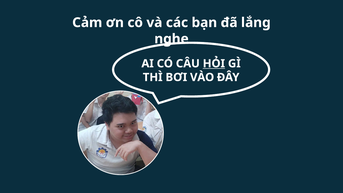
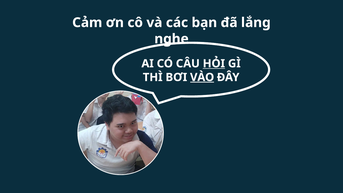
VÀO underline: none -> present
